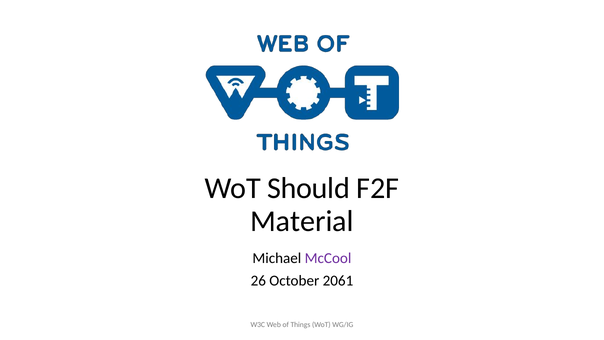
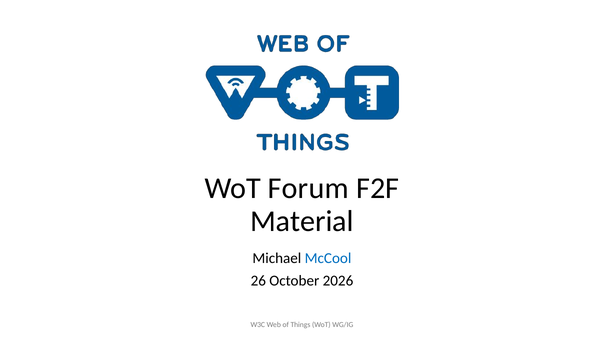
Should: Should -> Forum
McCool colour: purple -> blue
2061: 2061 -> 2026
